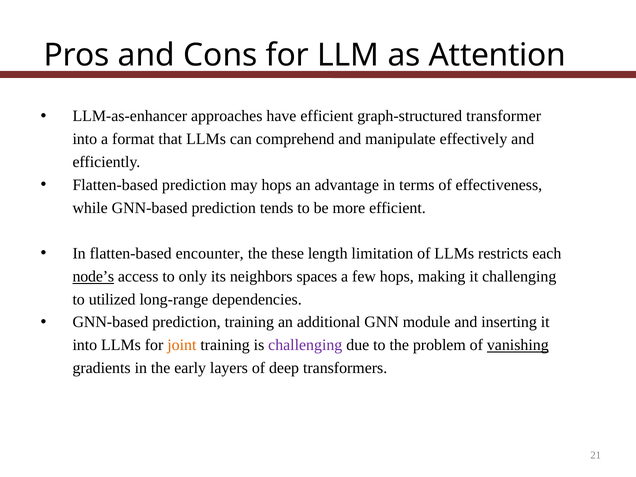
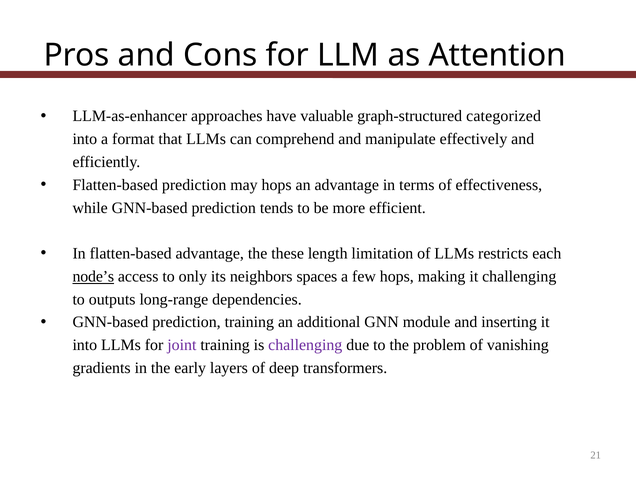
have efficient: efficient -> valuable
transformer: transformer -> categorized
flatten-based encounter: encounter -> advantage
utilized: utilized -> outputs
joint colour: orange -> purple
vanishing underline: present -> none
